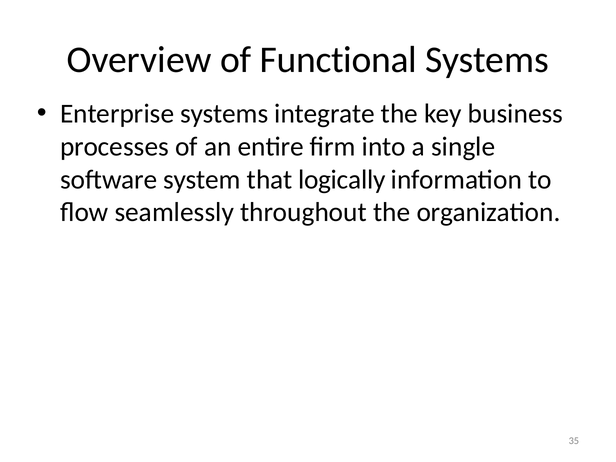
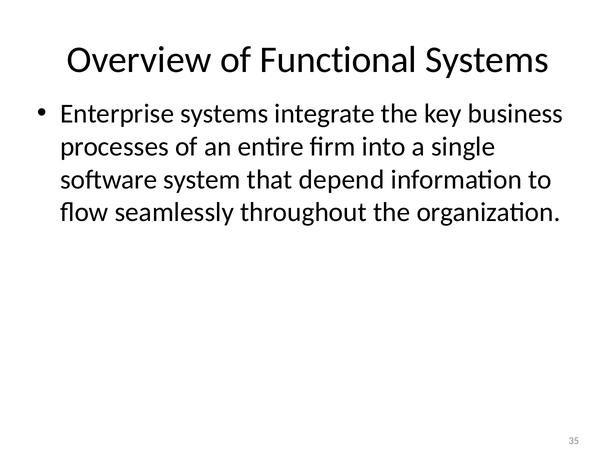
logically: logically -> depend
